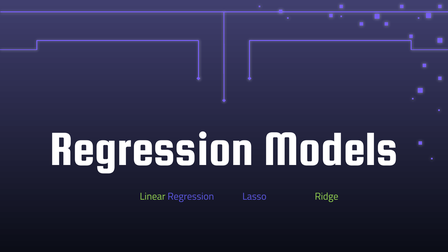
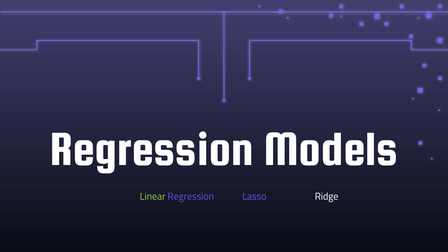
Ridge colour: light green -> white
